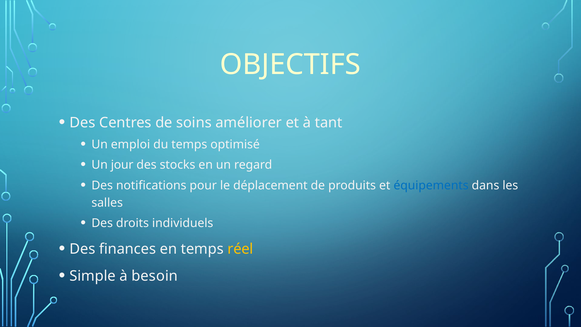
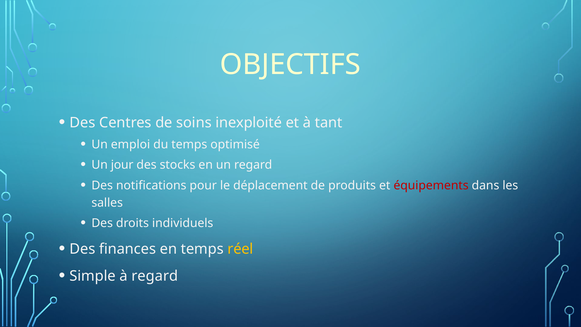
améliorer: améliorer -> inexploité
équipements colour: blue -> red
à besoin: besoin -> regard
